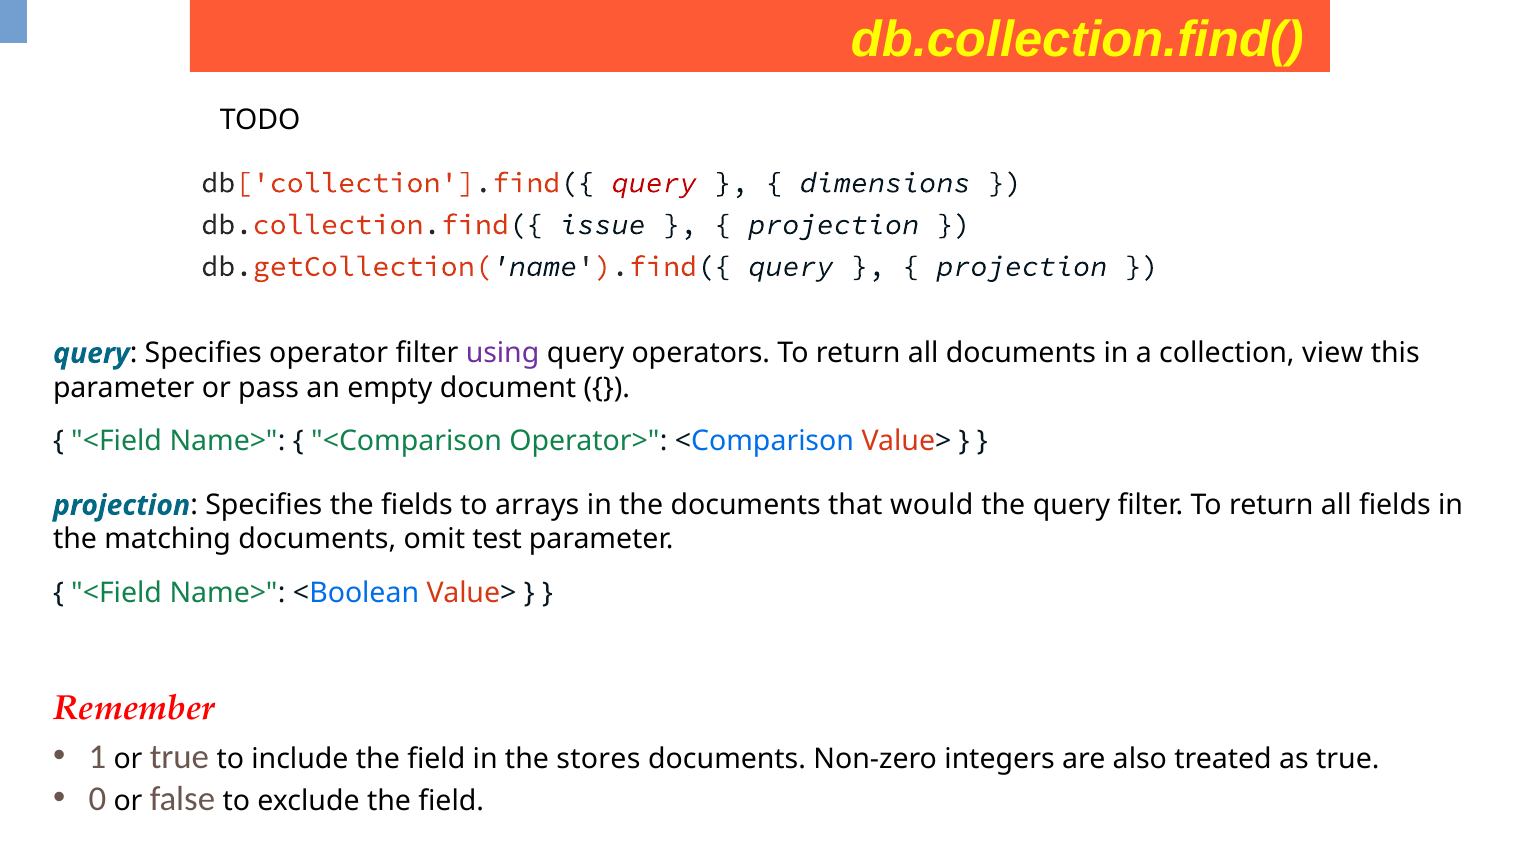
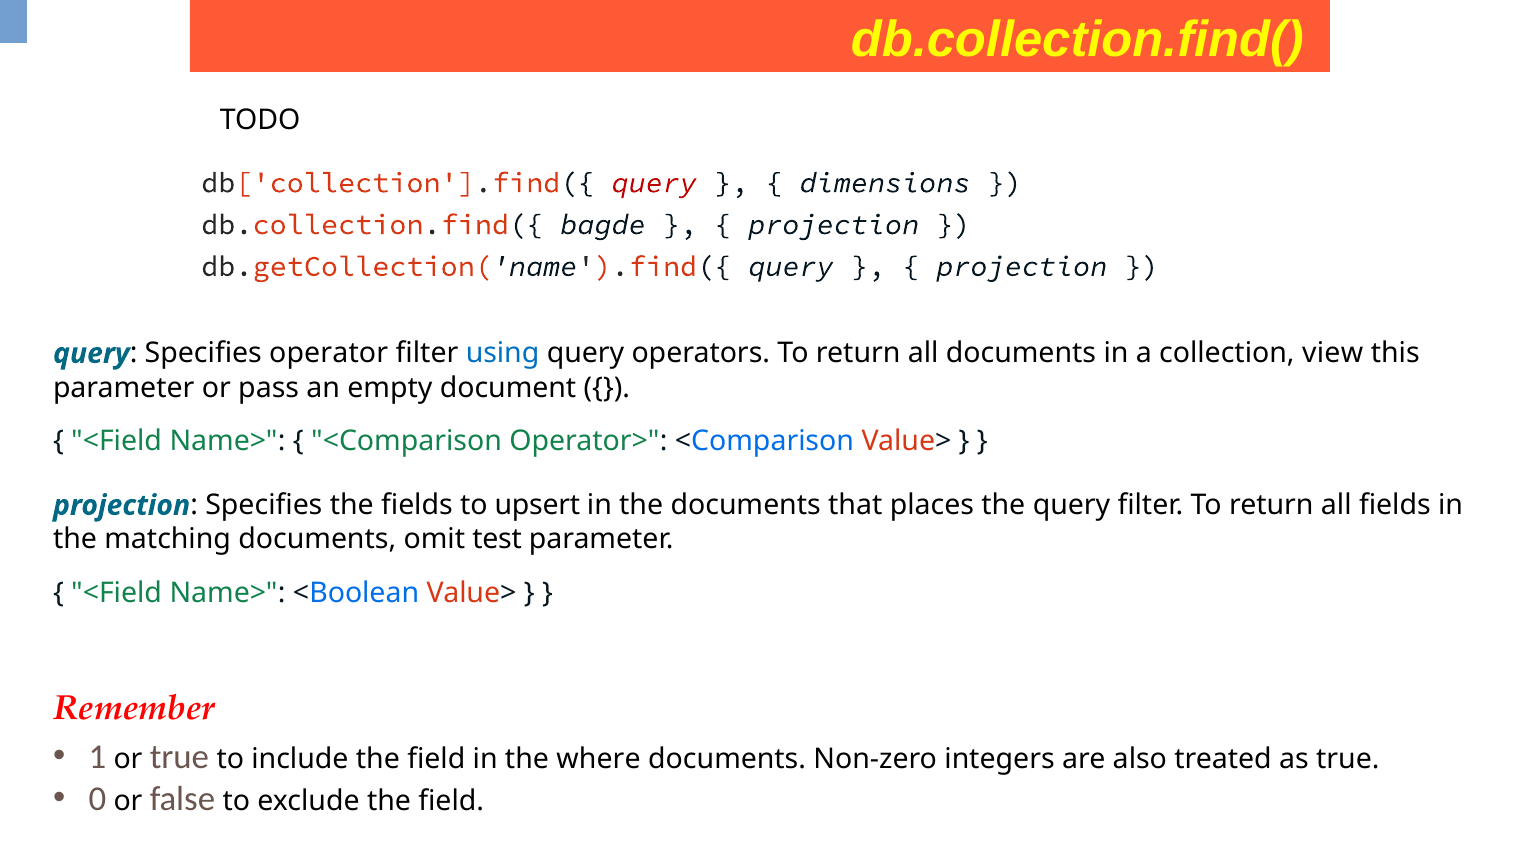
issue: issue -> bagde
using colour: purple -> blue
arrays: arrays -> upsert
would: would -> places
stores: stores -> where
